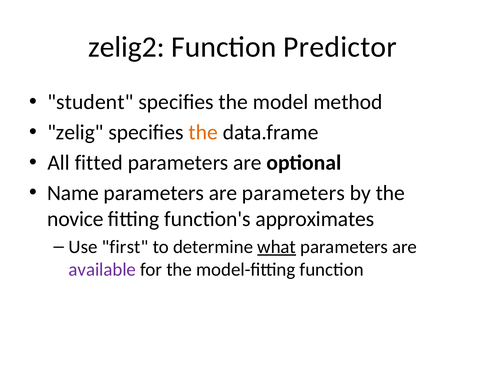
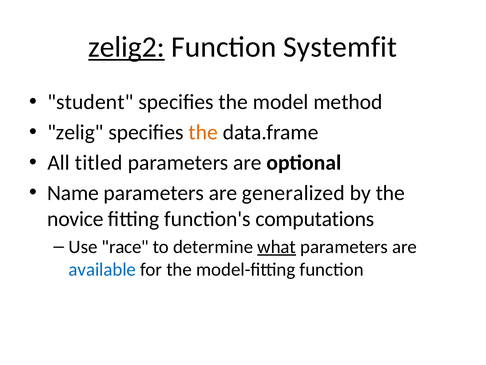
zelig2 underline: none -> present
Predictor: Predictor -> Systemfit
fitted: fitted -> titled
are parameters: parameters -> generalized
approximates: approximates -> computations
first: first -> race
available colour: purple -> blue
